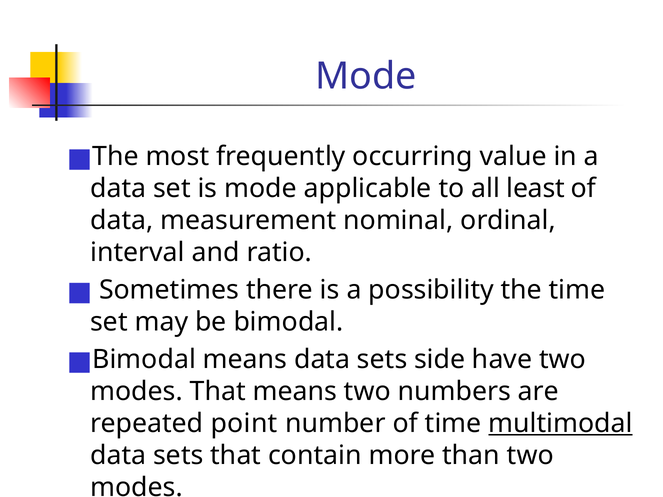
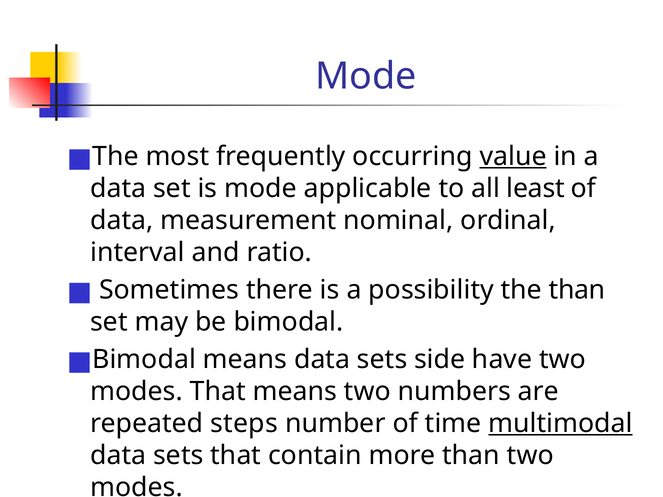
value underline: none -> present
the time: time -> than
point: point -> steps
